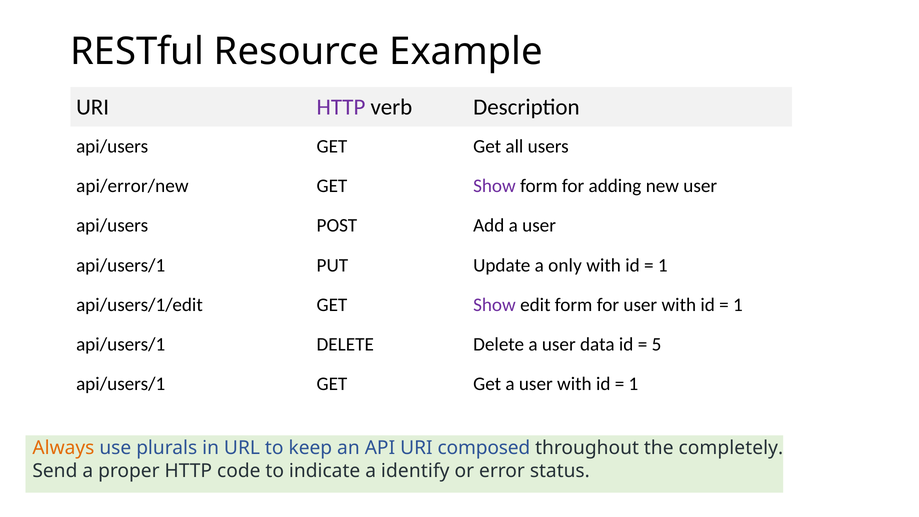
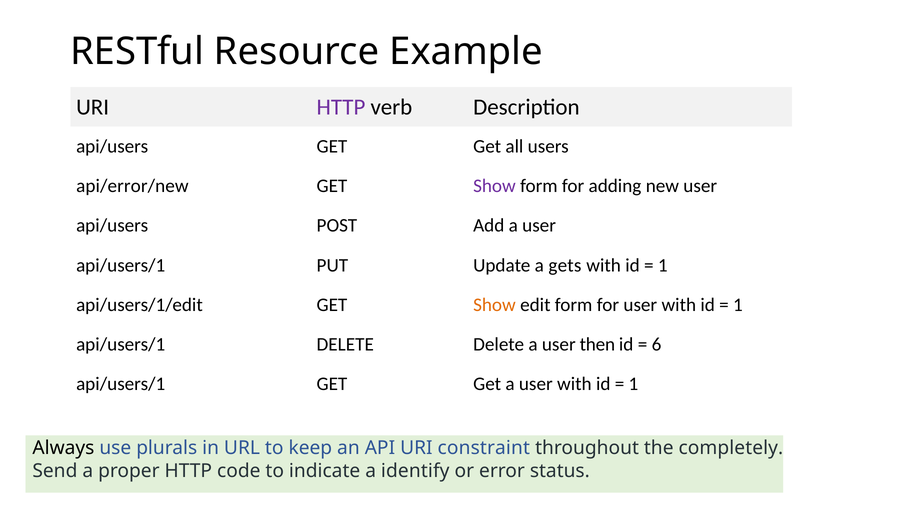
only: only -> gets
Show at (494, 305) colour: purple -> orange
data: data -> then
5: 5 -> 6
Always colour: orange -> black
composed: composed -> constraint
